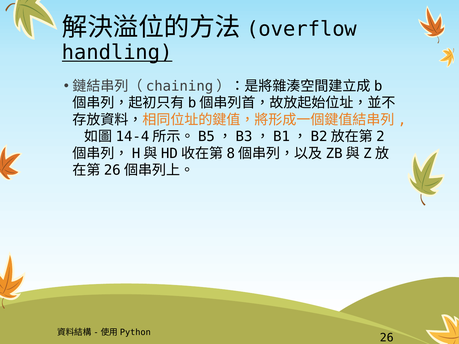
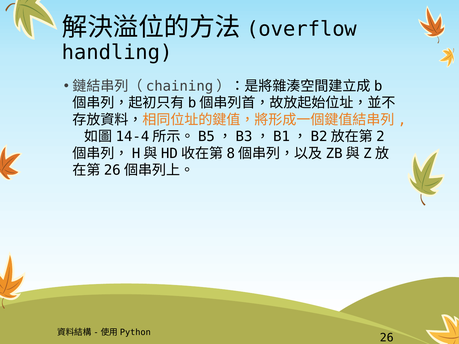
handling underline: present -> none
